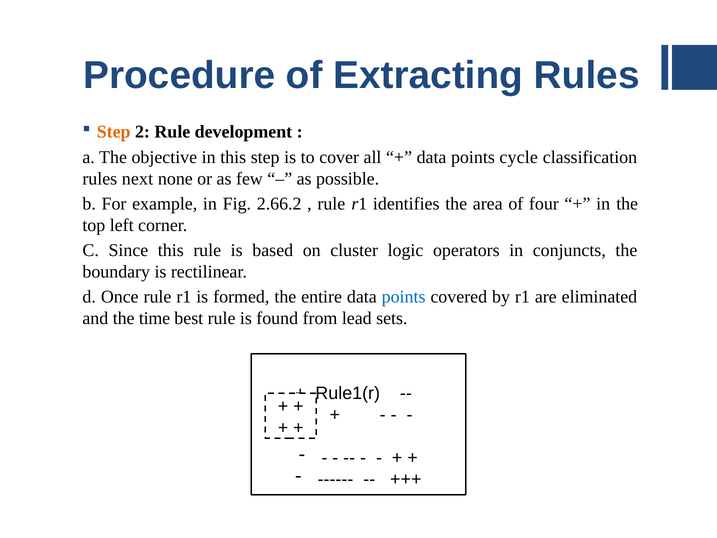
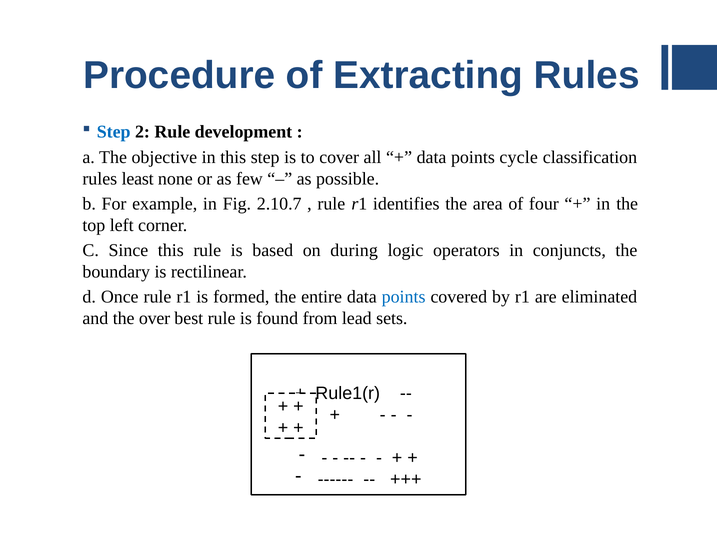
Step at (114, 132) colour: orange -> blue
next: next -> least
2.66.2: 2.66.2 -> 2.10.7
cluster: cluster -> during
time: time -> over
